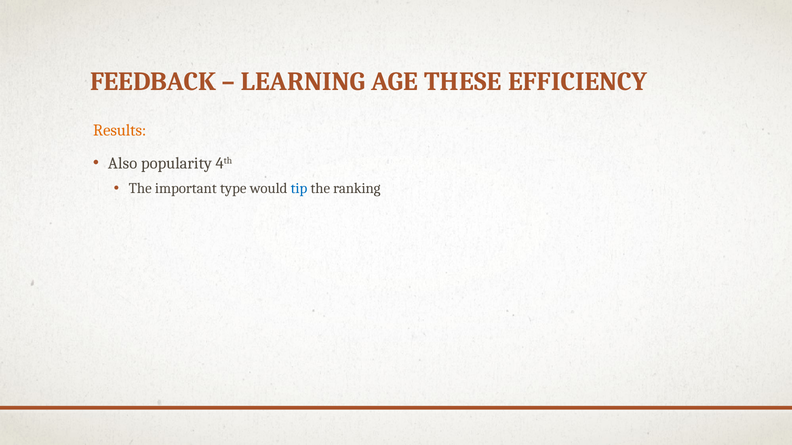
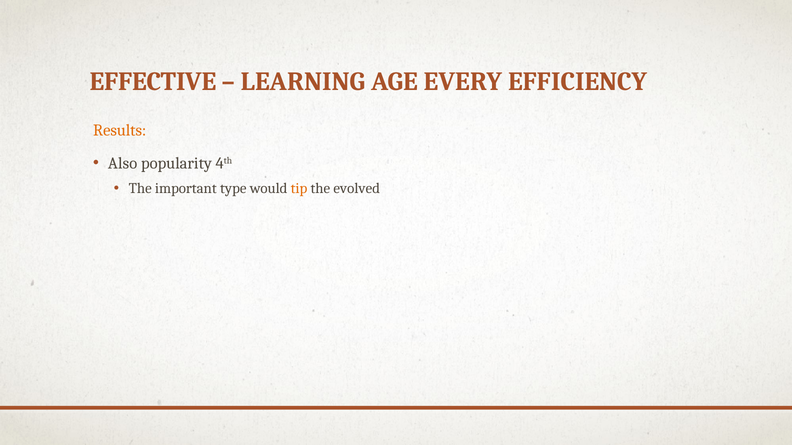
FEEDBACK: FEEDBACK -> EFFECTIVE
THESE: THESE -> EVERY
tip colour: blue -> orange
ranking: ranking -> evolved
